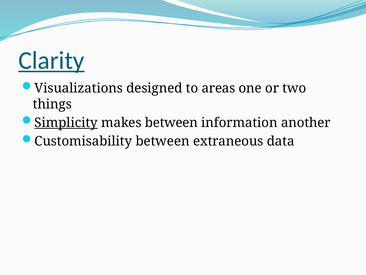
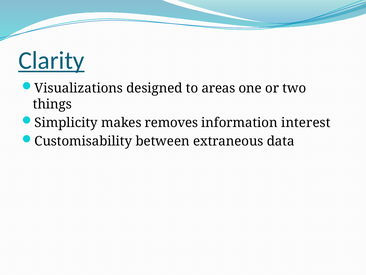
Simplicity underline: present -> none
makes between: between -> removes
another: another -> interest
